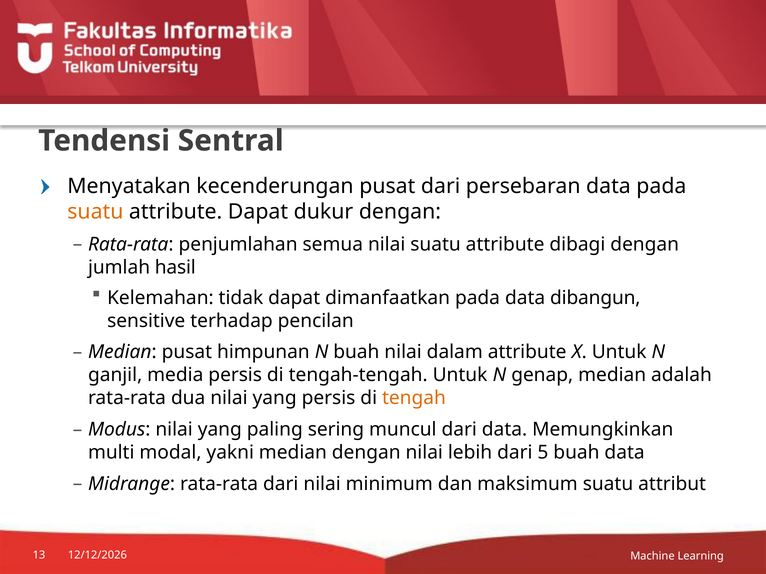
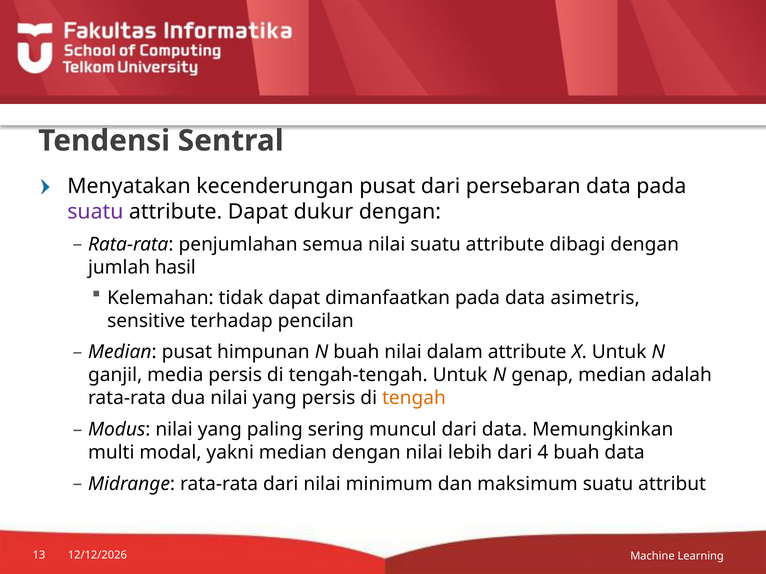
suatu at (95, 212) colour: orange -> purple
dibangun: dibangun -> asimetris
5: 5 -> 4
